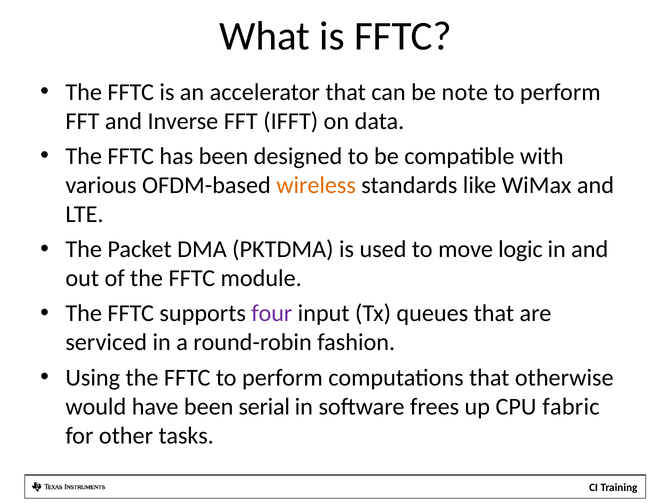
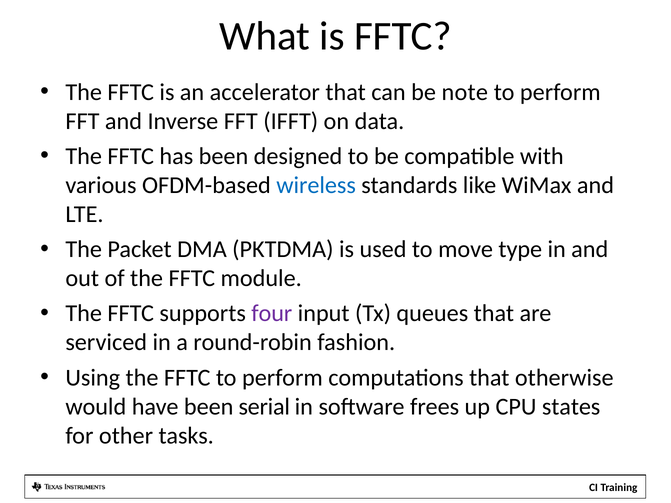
wireless colour: orange -> blue
logic: logic -> type
fabric: fabric -> states
